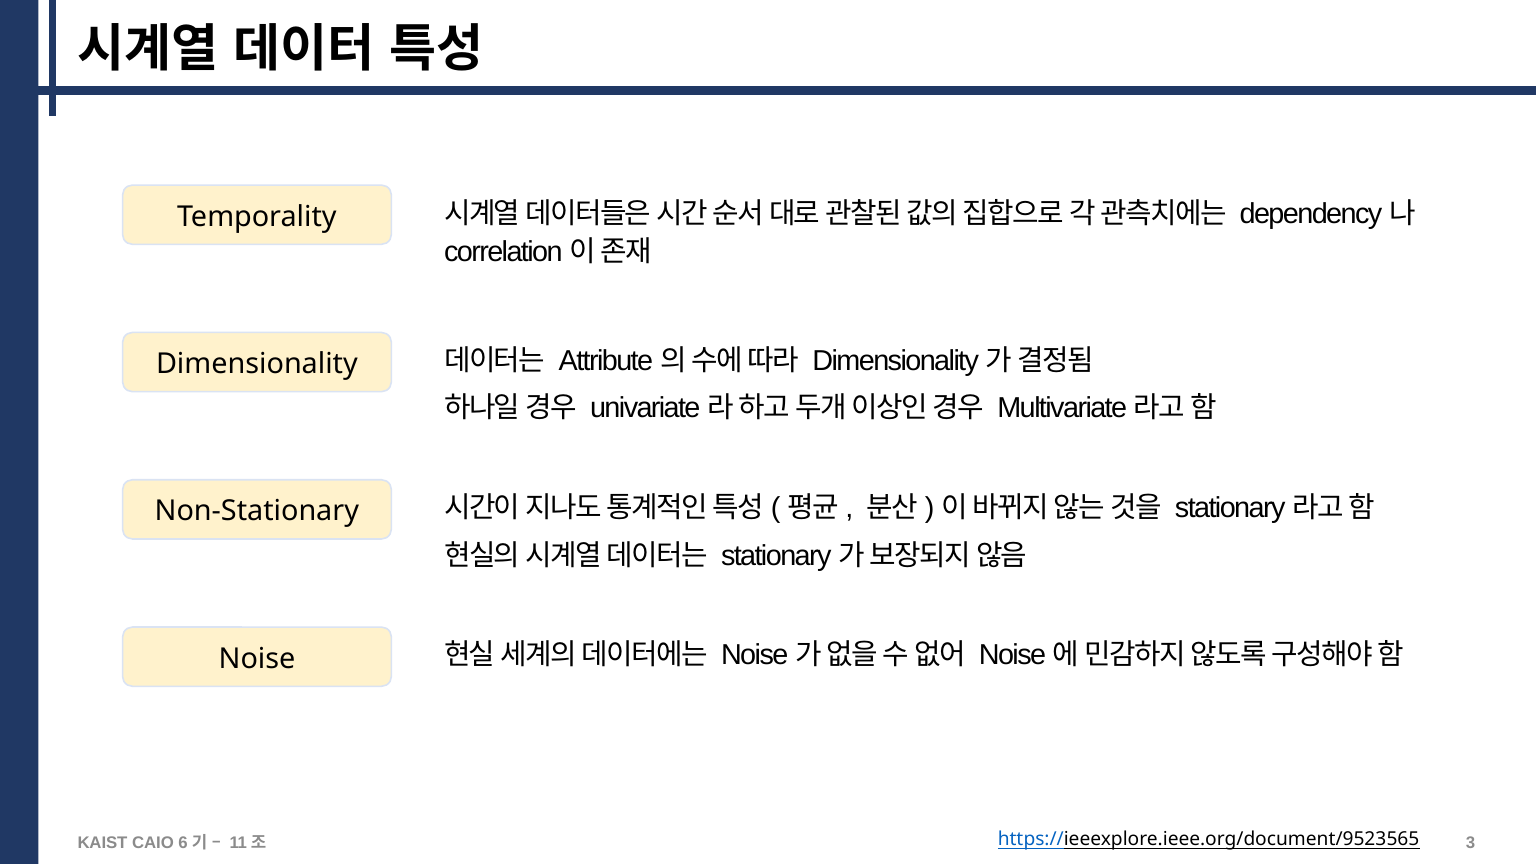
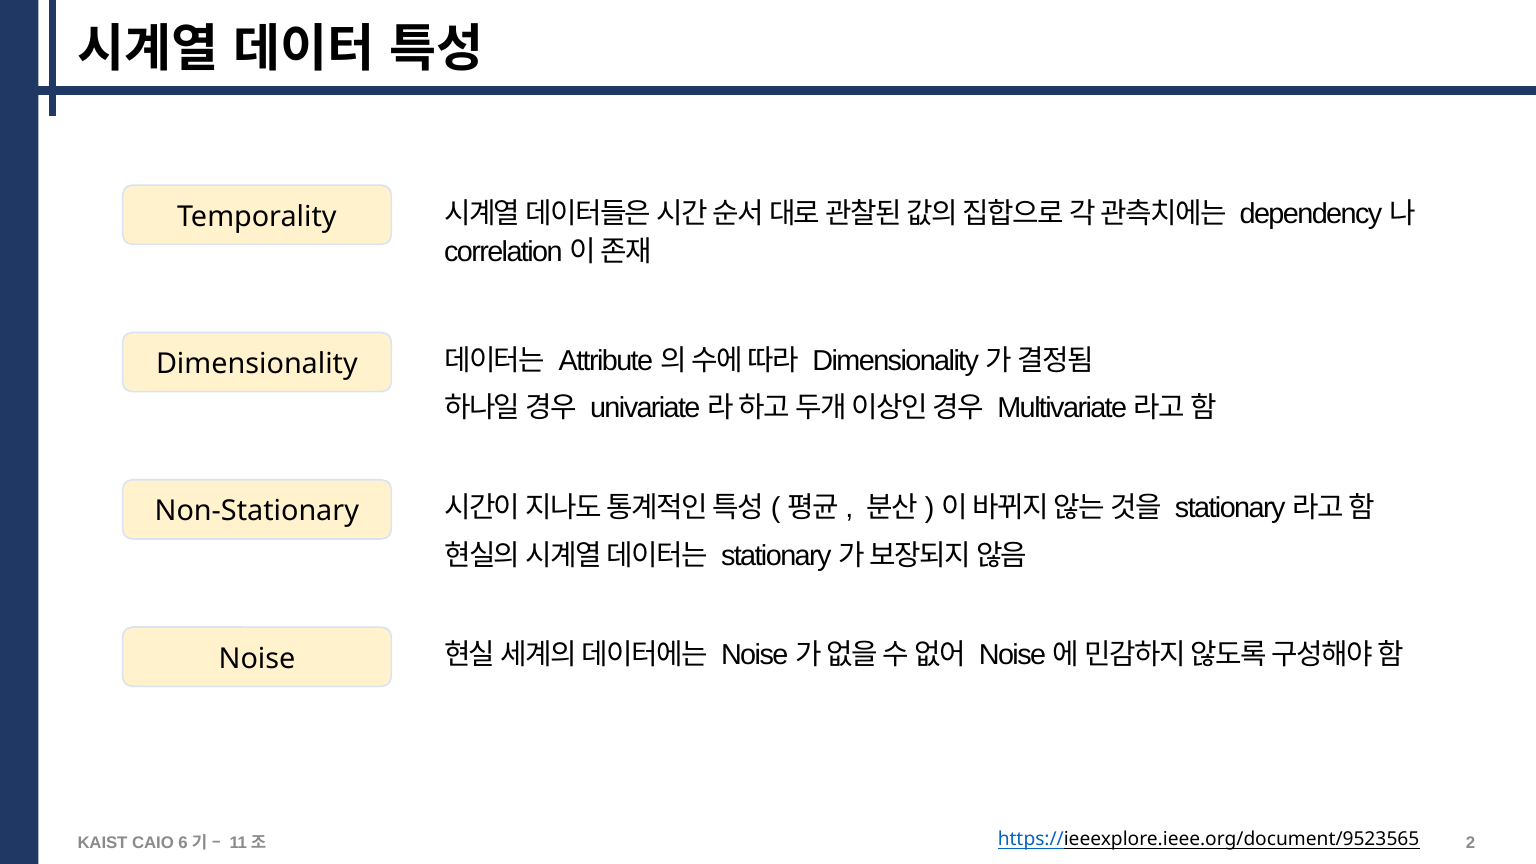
3: 3 -> 2
